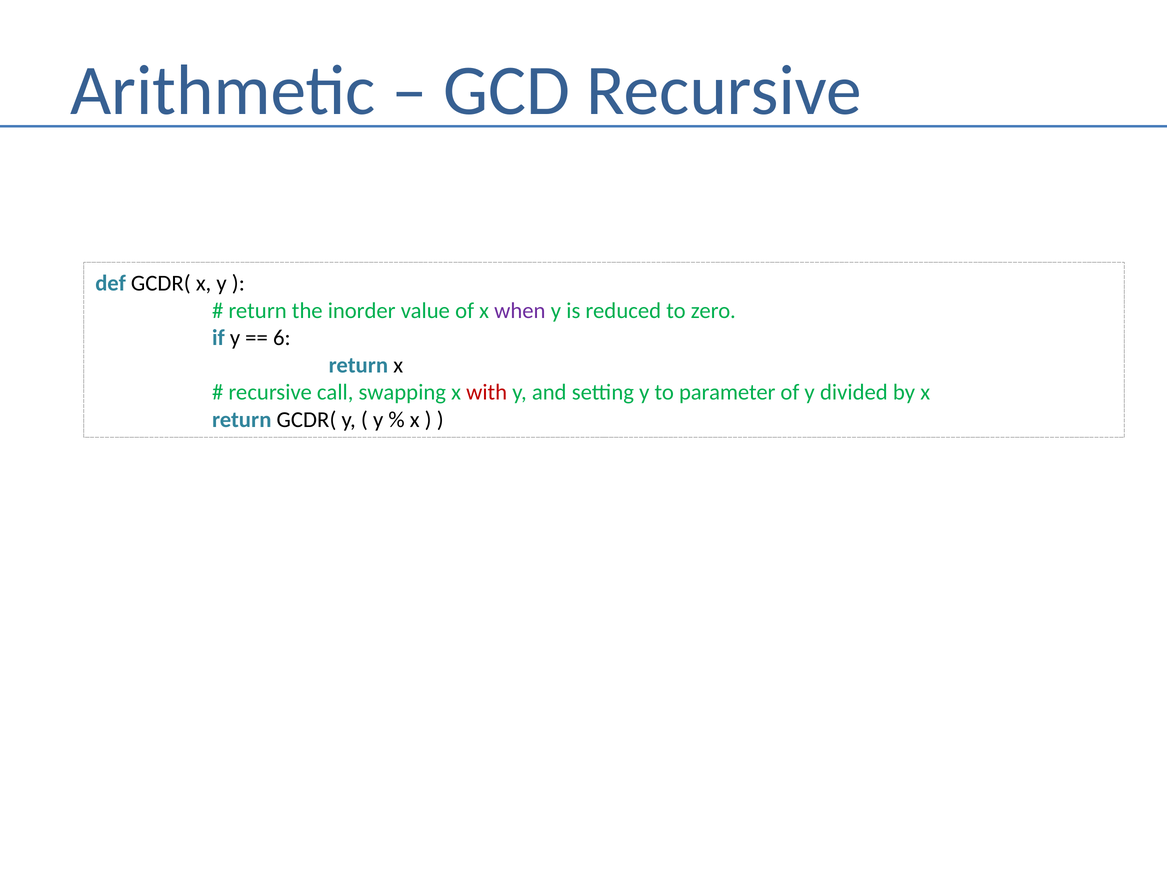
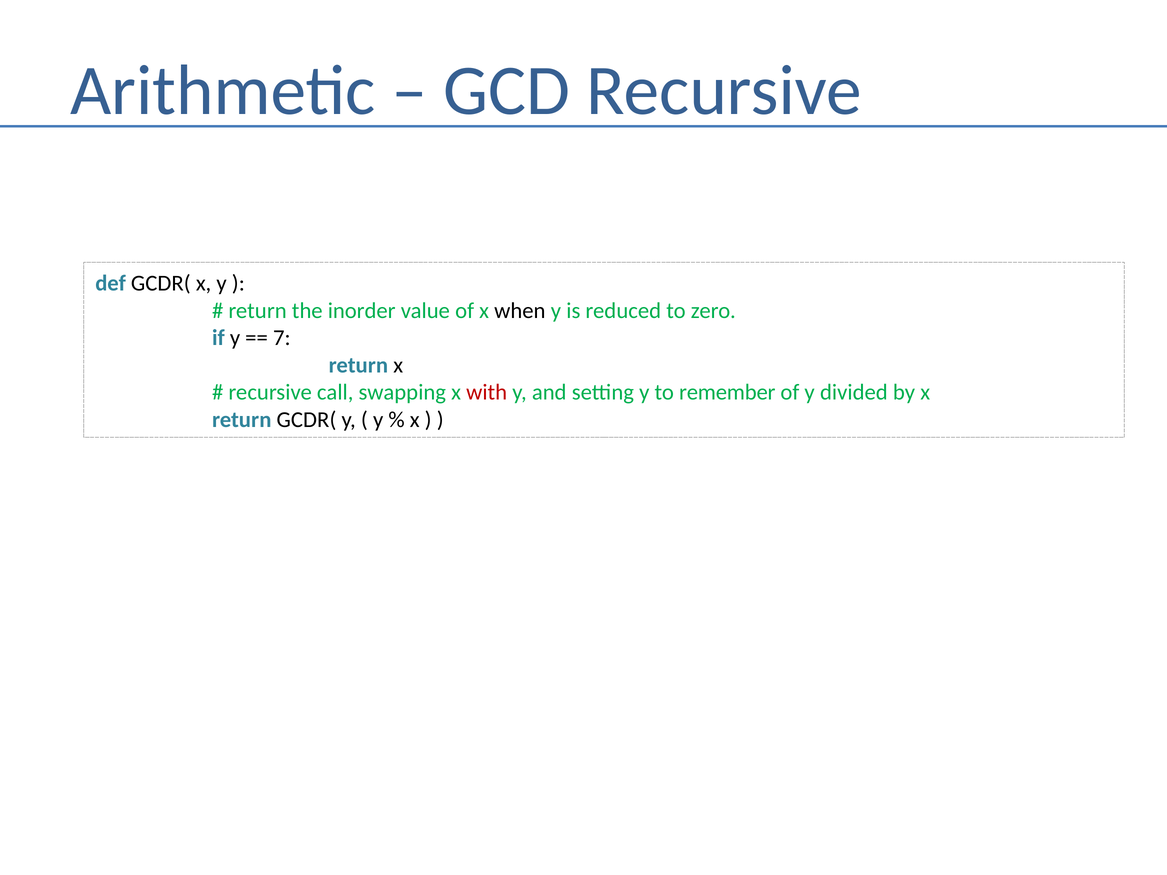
when colour: purple -> black
6: 6 -> 7
parameter: parameter -> remember
